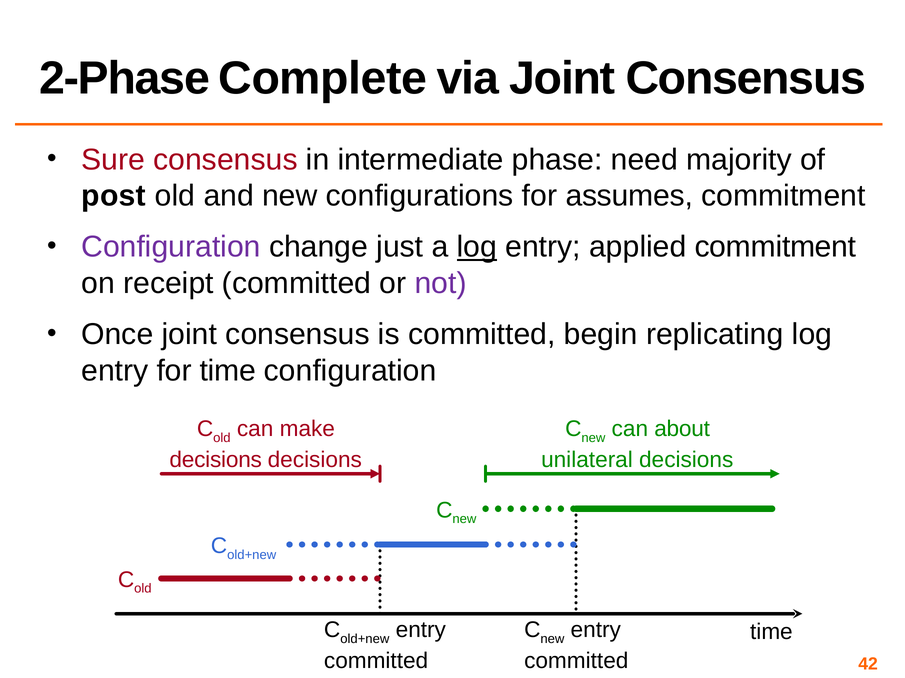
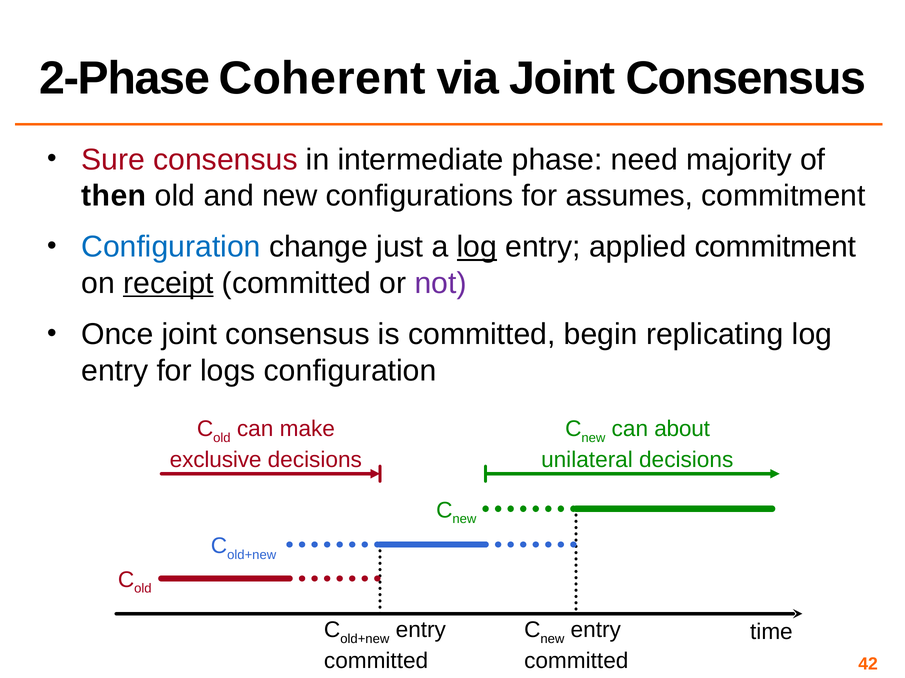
Complete: Complete -> Coherent
post: post -> then
Configuration at (171, 247) colour: purple -> blue
receipt underline: none -> present
for time: time -> logs
decisions at (216, 460): decisions -> exclusive
